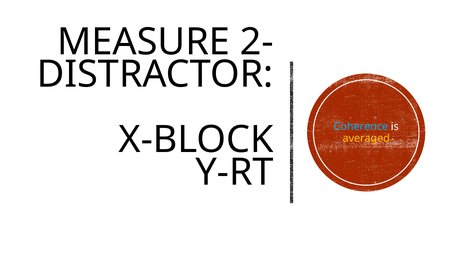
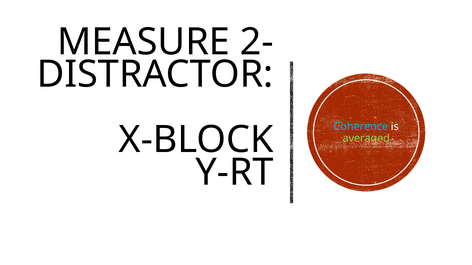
averaged colour: yellow -> light green
